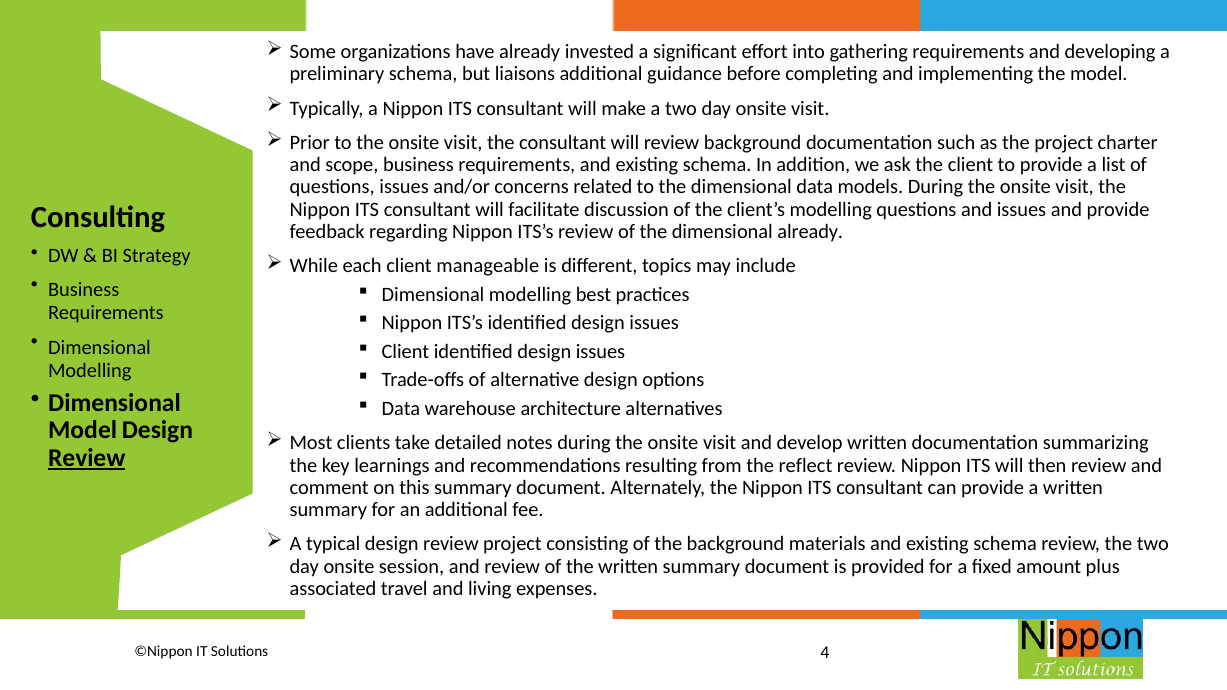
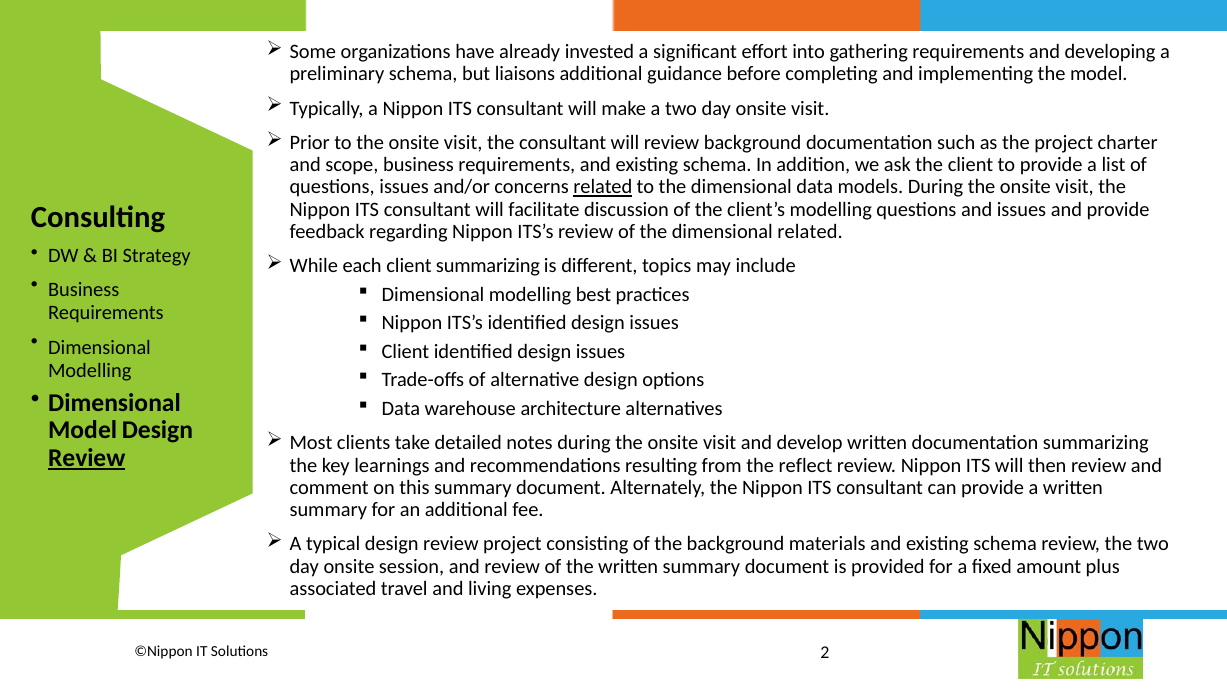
related at (603, 187) underline: none -> present
dimensional already: already -> related
client manageable: manageable -> summarizing
4: 4 -> 2
